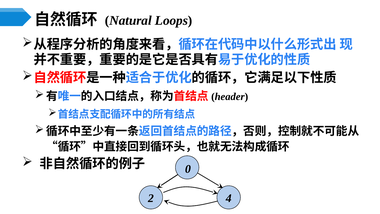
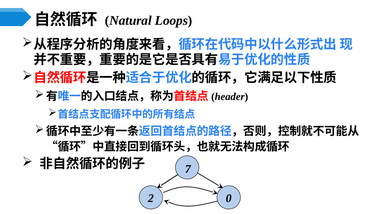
0: 0 -> 7
4: 4 -> 0
